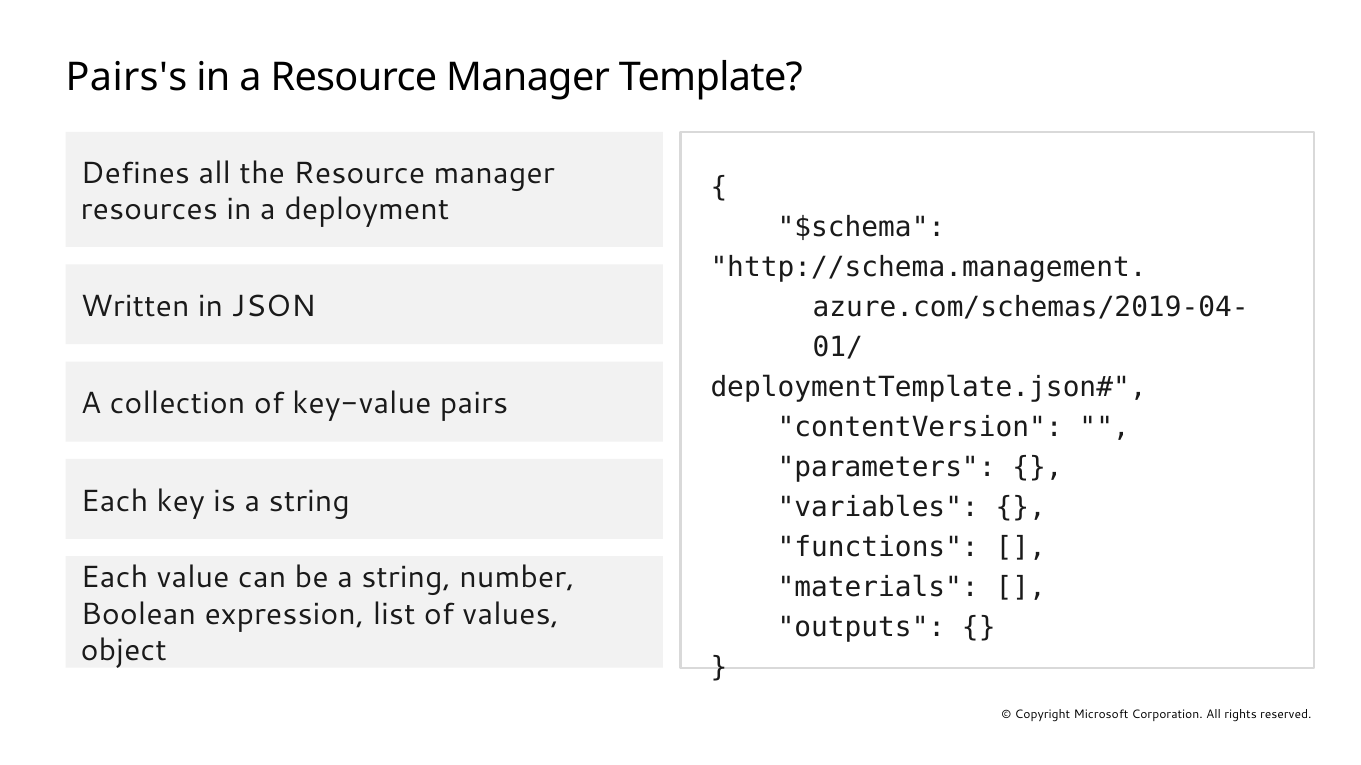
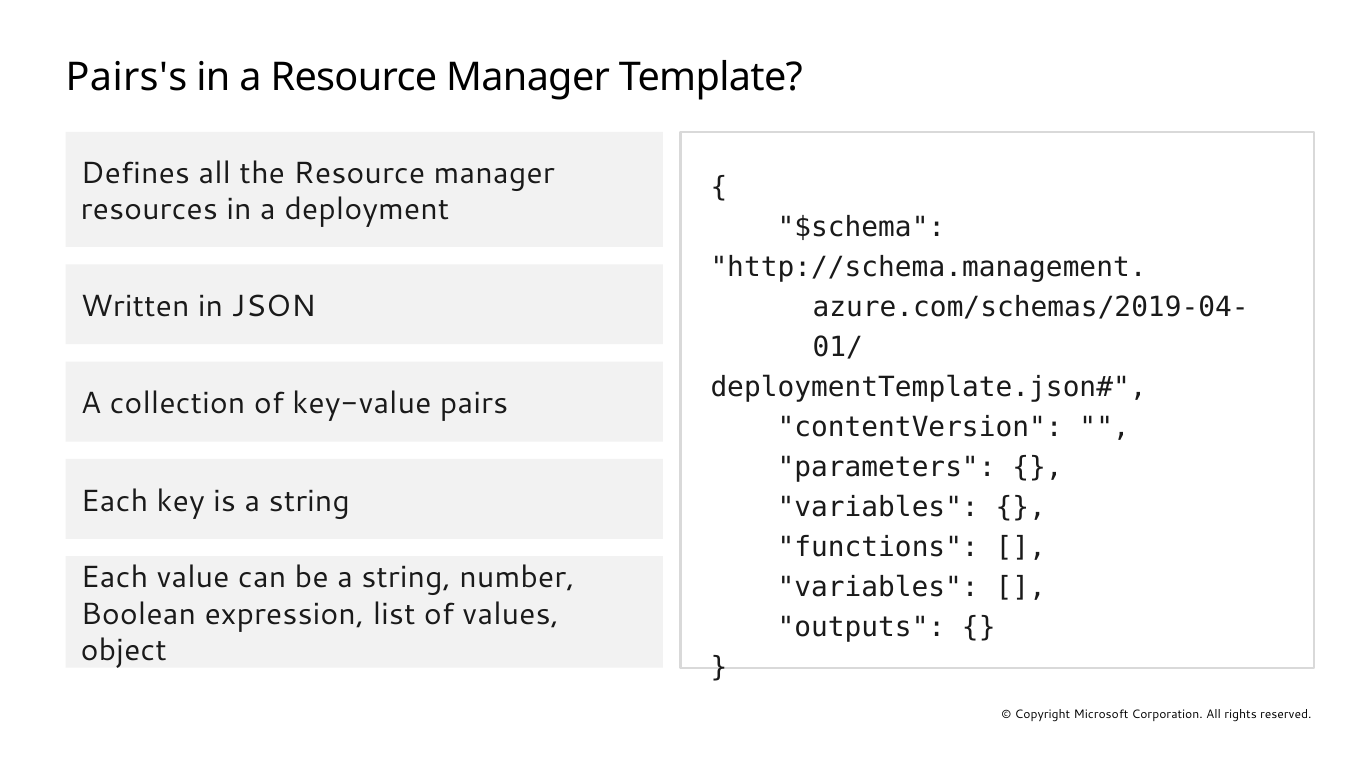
materials at (878, 588): materials -> variables
